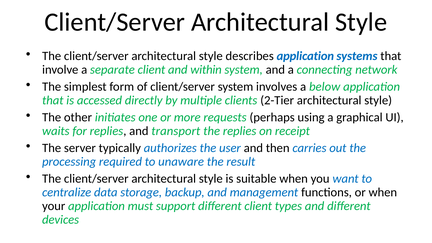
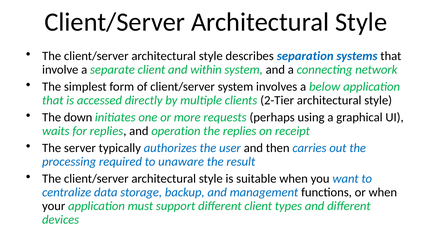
describes application: application -> separation
other: other -> down
transport: transport -> operation
